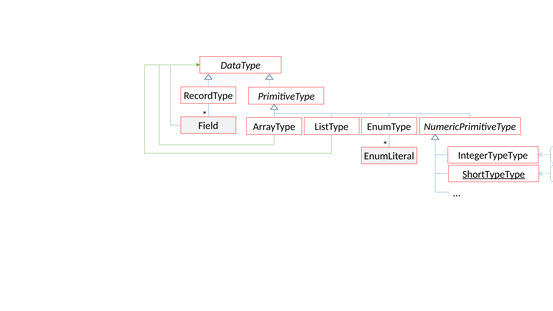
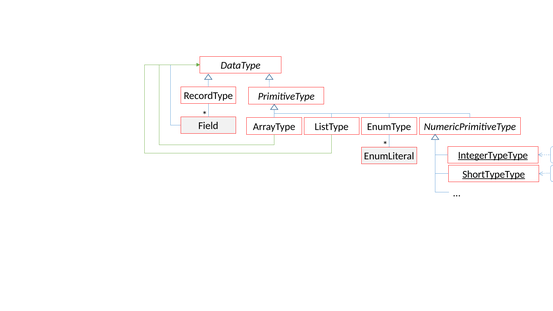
IntegerTypeType underline: none -> present
